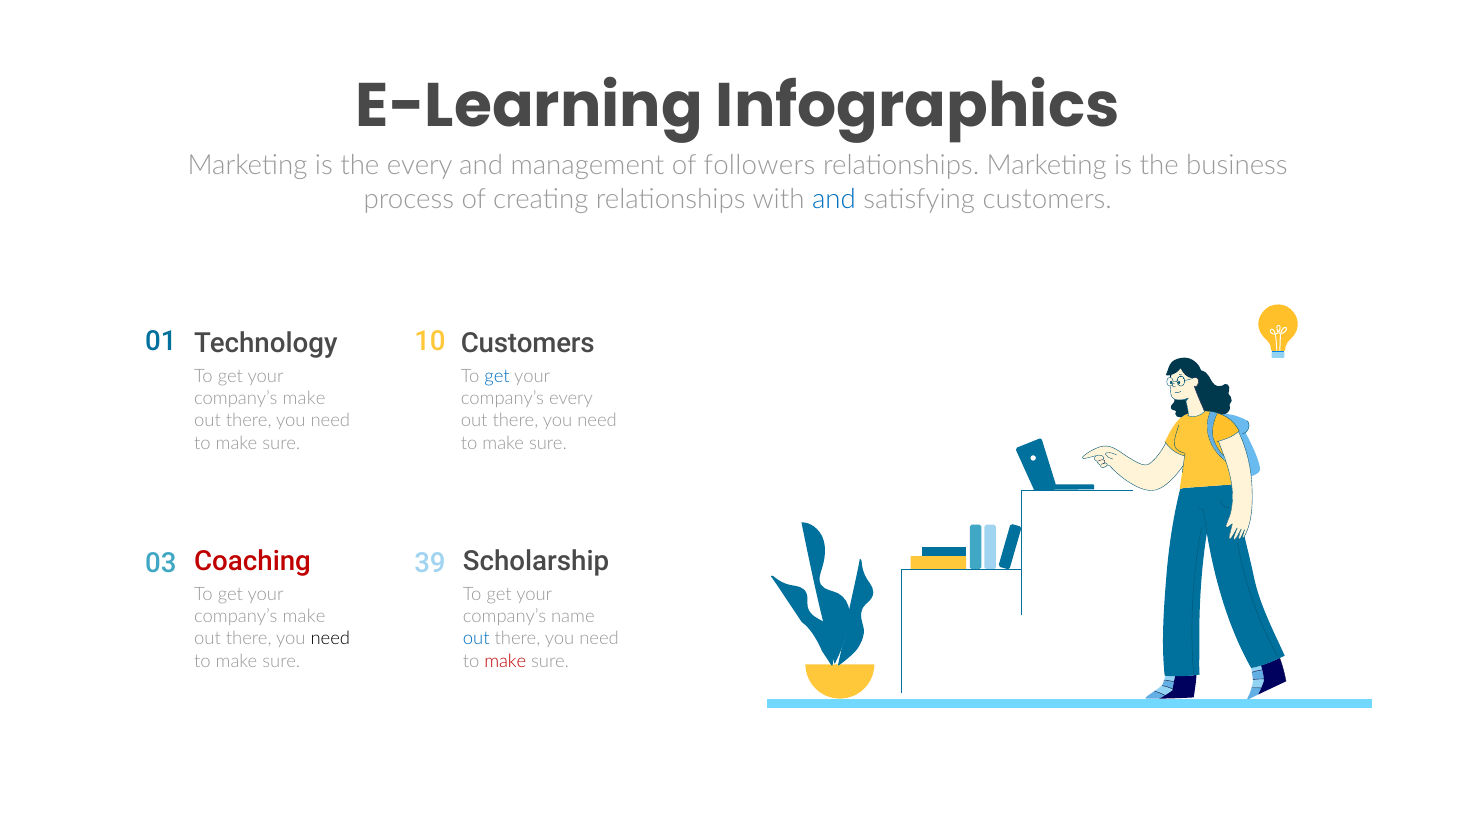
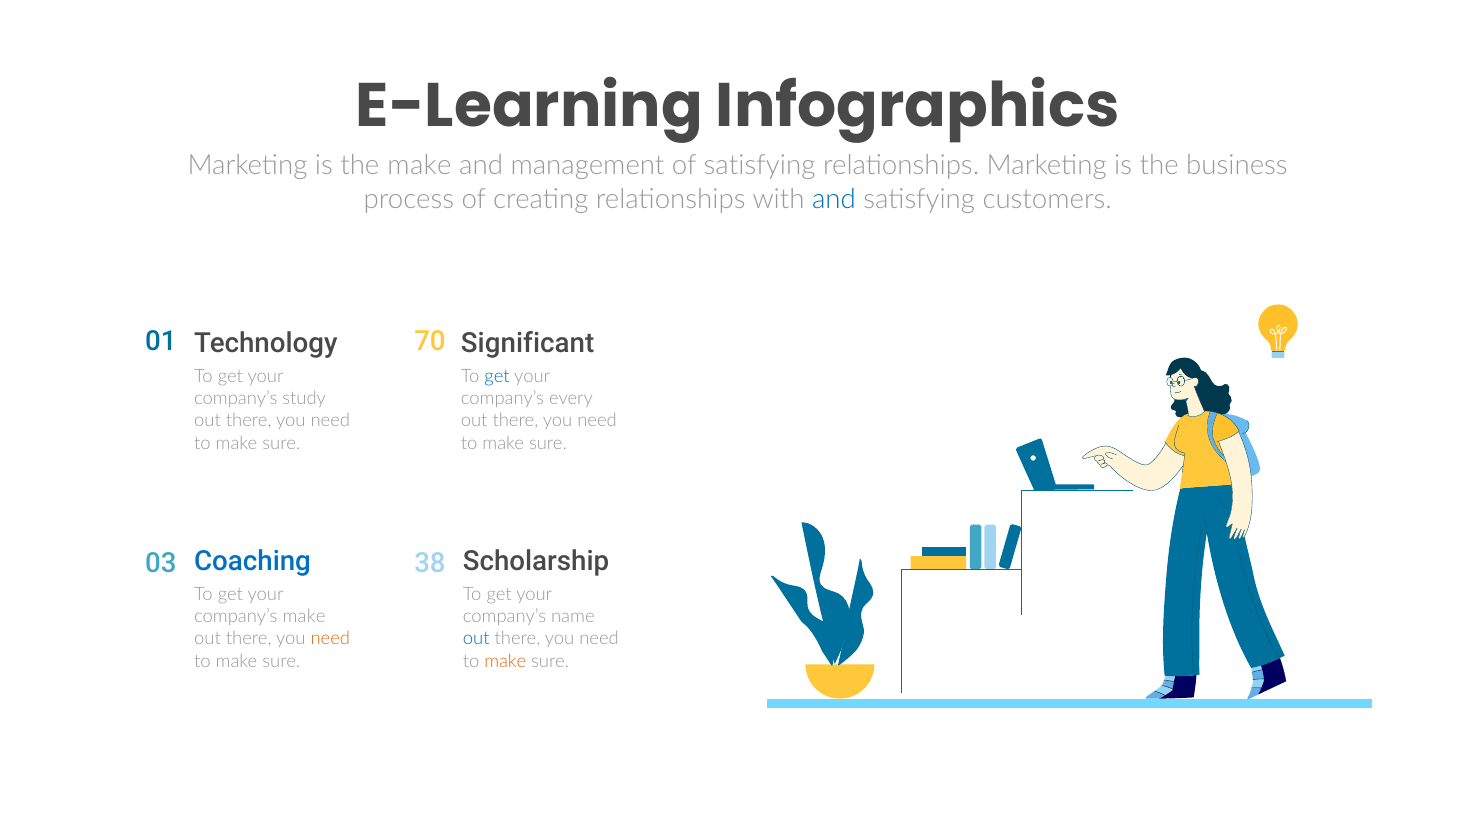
the every: every -> make
of followers: followers -> satisfying
10: 10 -> 70
Customers at (528, 343): Customers -> Significant
make at (304, 398): make -> study
Coaching colour: red -> blue
39: 39 -> 38
need at (330, 638) colour: black -> orange
make at (505, 661) colour: red -> orange
